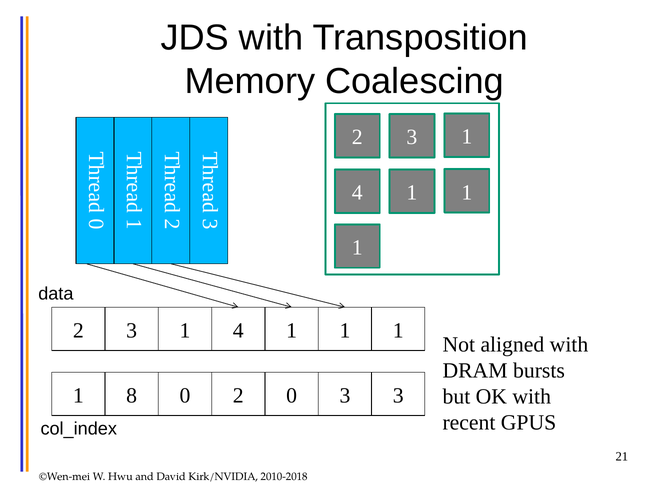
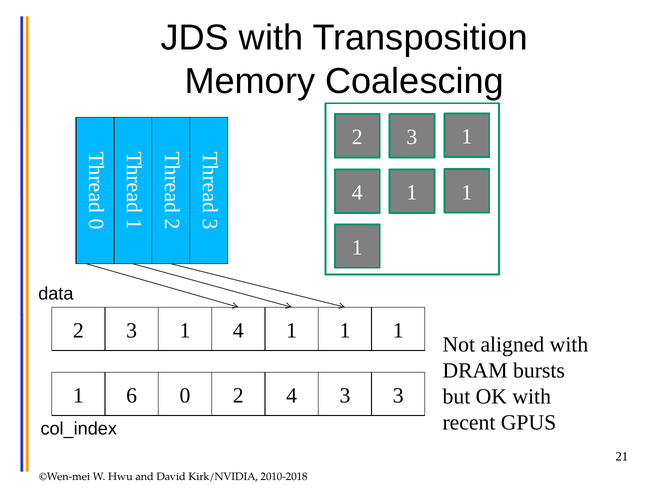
8: 8 -> 6
2 0: 0 -> 4
